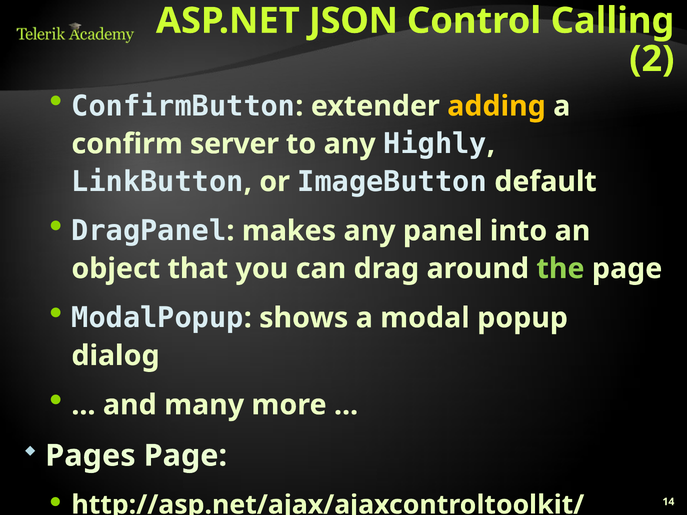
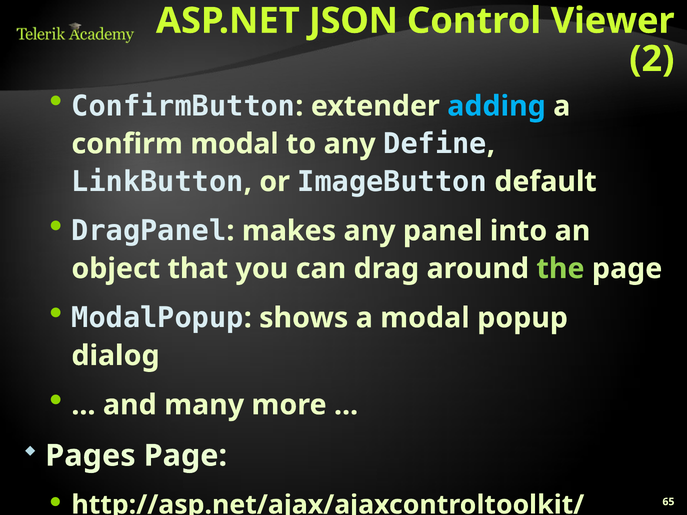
Calling: Calling -> Viewer
adding colour: yellow -> light blue
confirm server: server -> modal
Highly: Highly -> Define
14: 14 -> 65
